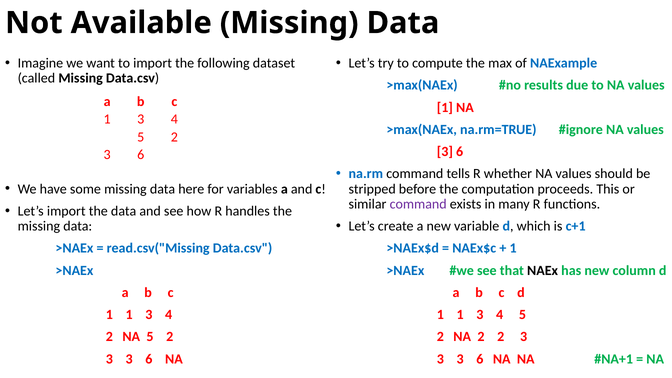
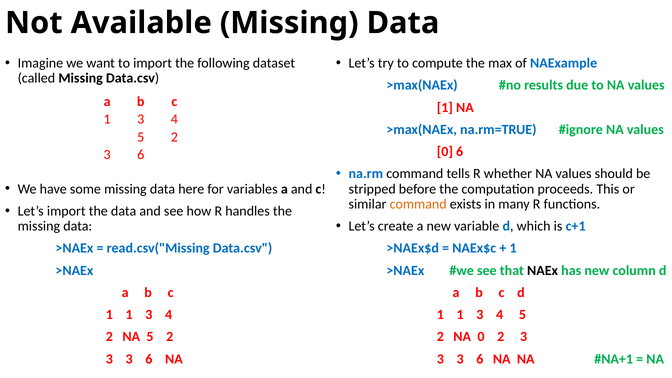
3 at (445, 152): 3 -> 0
command at (418, 204) colour: purple -> orange
NA 2: 2 -> 0
